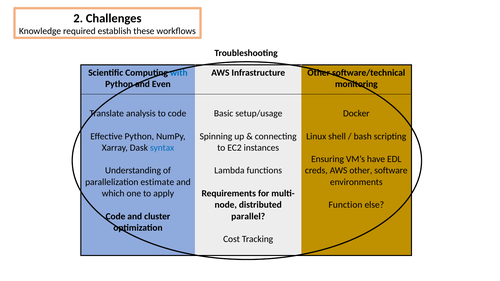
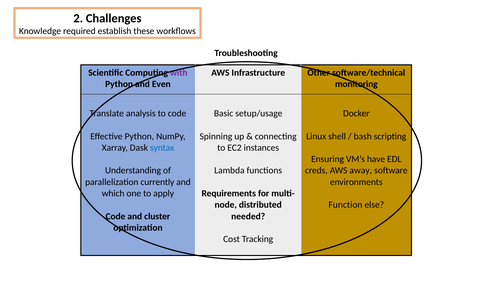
with colour: blue -> purple
AWS other: other -> away
estimate: estimate -> currently
parallel: parallel -> needed
